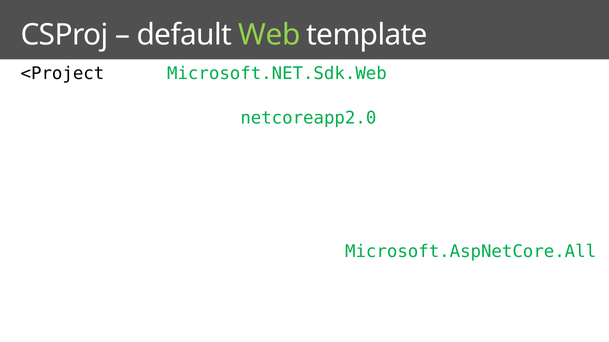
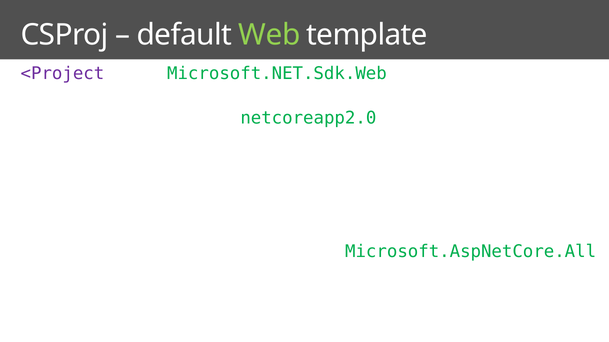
<Project colour: black -> purple
